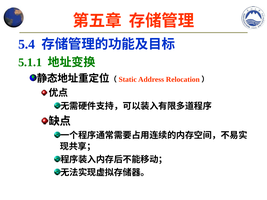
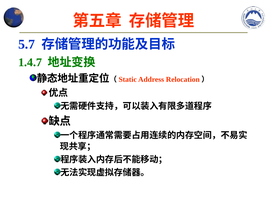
5.4: 5.4 -> 5.7
5.1.1: 5.1.1 -> 1.4.7
